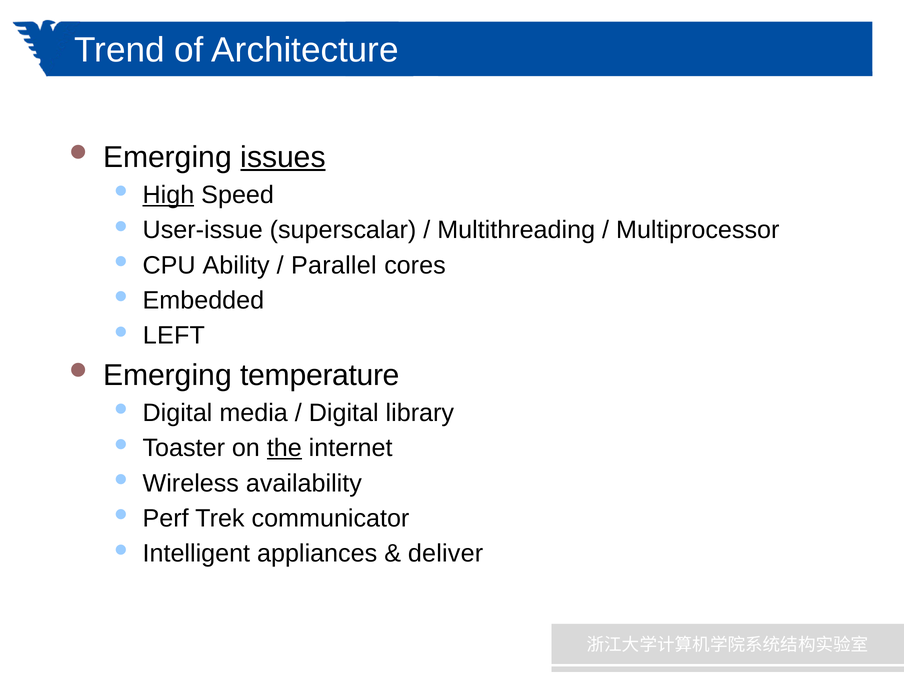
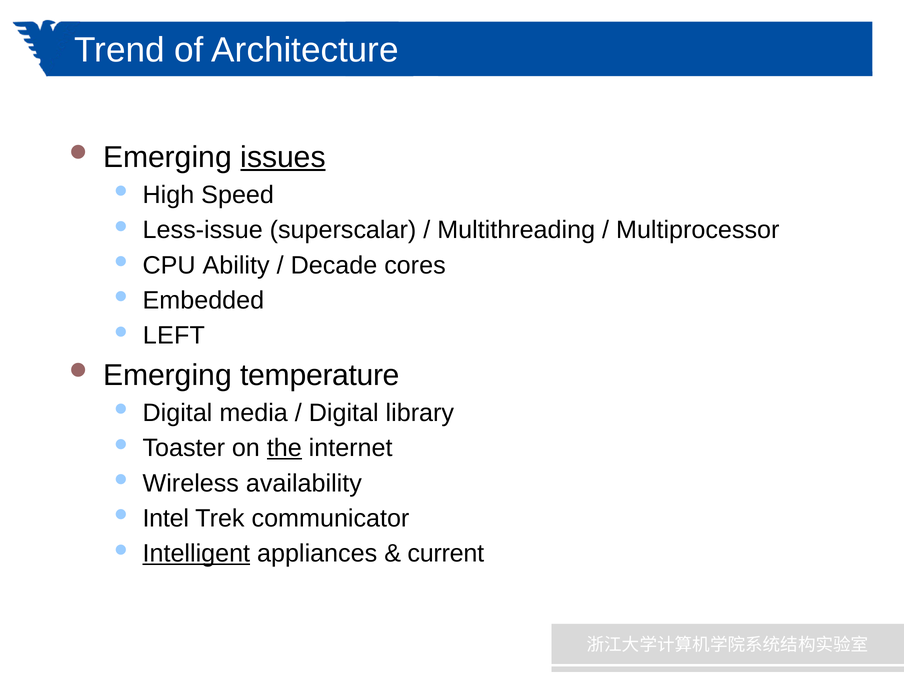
High underline: present -> none
User-issue: User-issue -> Less-issue
Parallel: Parallel -> Decade
Perf: Perf -> Intel
Intelligent underline: none -> present
deliver: deliver -> current
